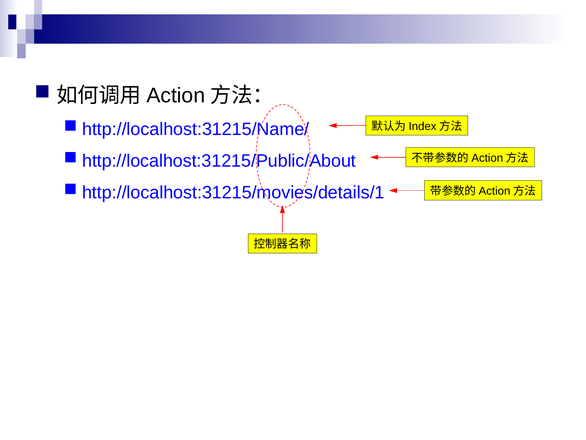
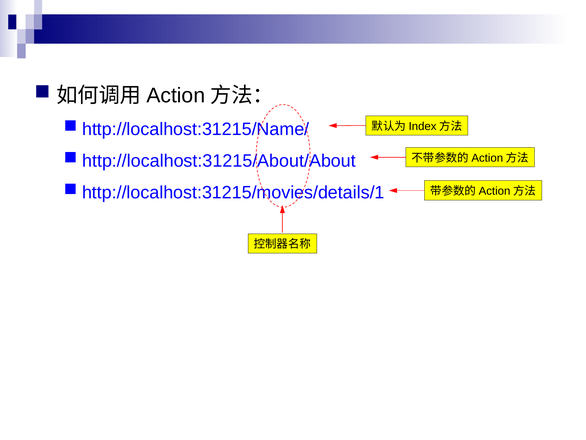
http://localhost:31215/Public/About: http://localhost:31215/Public/About -> http://localhost:31215/About/About
